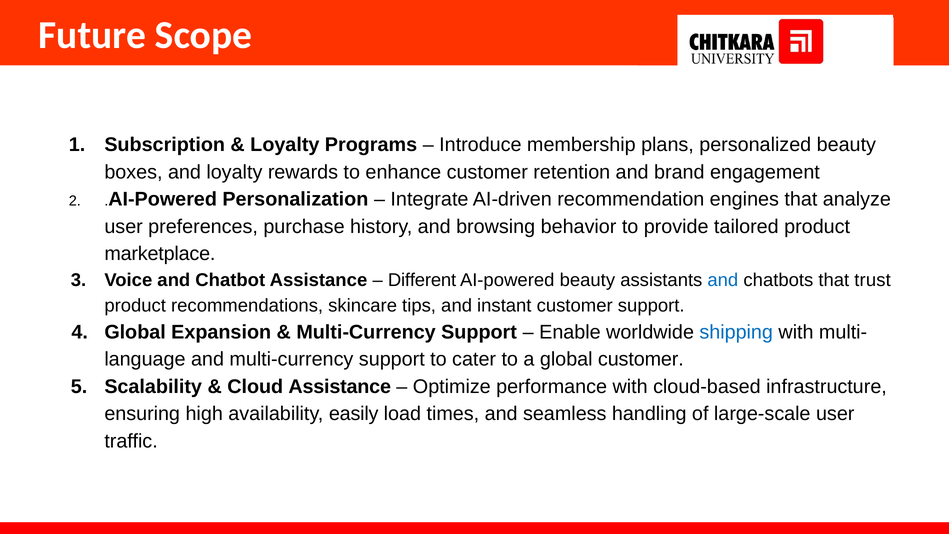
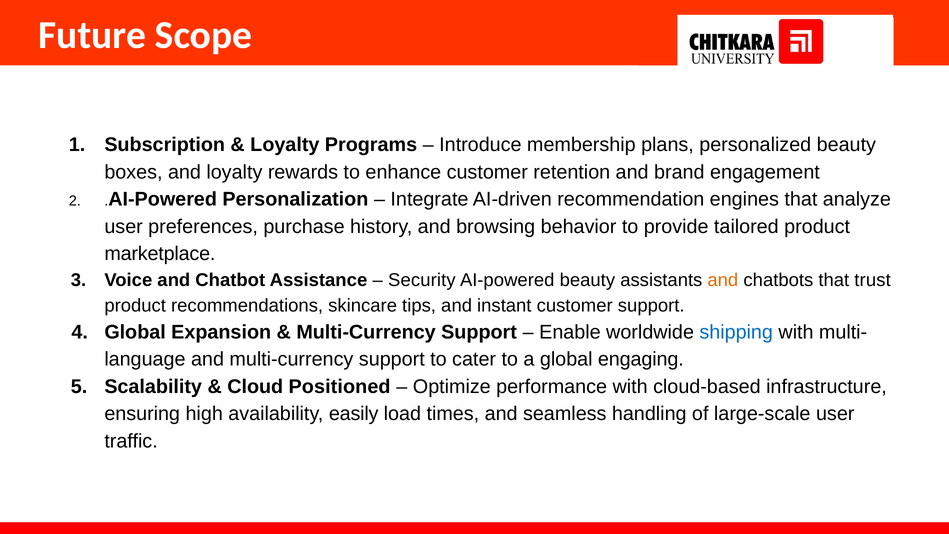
Different: Different -> Security
and at (723, 280) colour: blue -> orange
global customer: customer -> engaging
Cloud Assistance: Assistance -> Positioned
